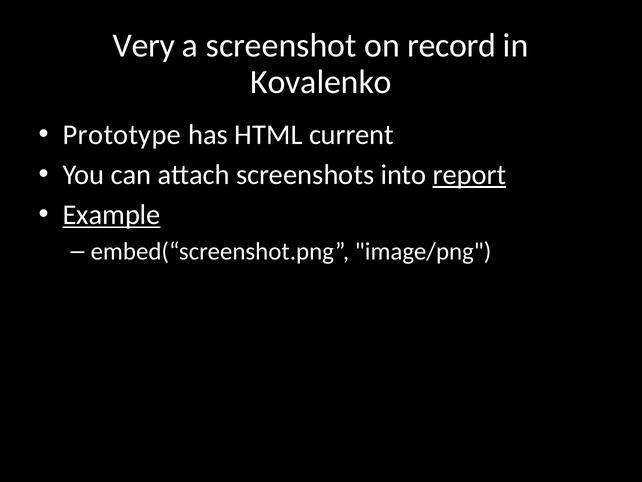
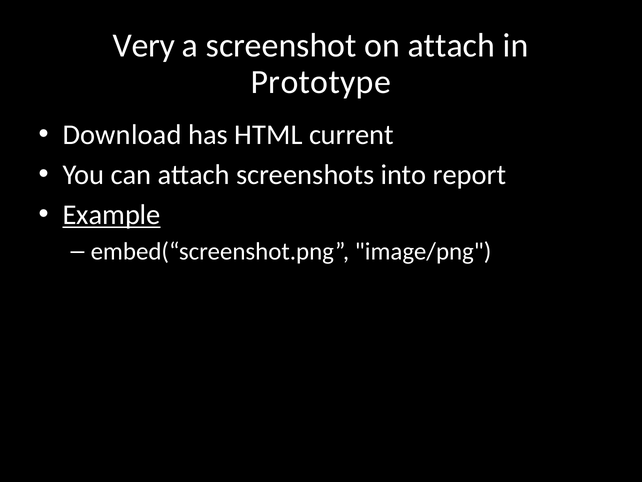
on record: record -> attach
Kovalenko: Kovalenko -> Prototype
Prototype: Prototype -> Download
report underline: present -> none
